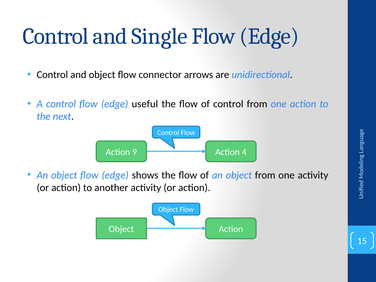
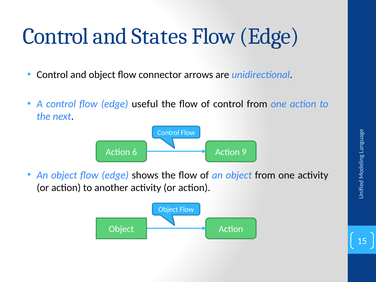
Single: Single -> States
9: 9 -> 6
4: 4 -> 9
